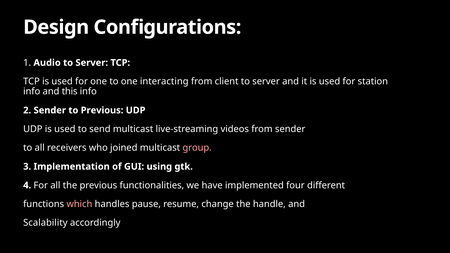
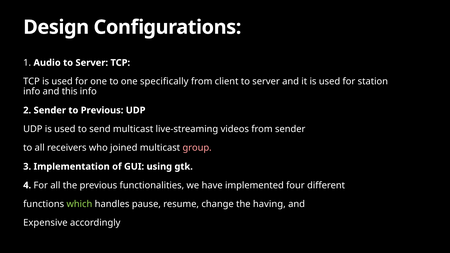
interacting: interacting -> specifically
which colour: pink -> light green
handle: handle -> having
Scalability: Scalability -> Expensive
